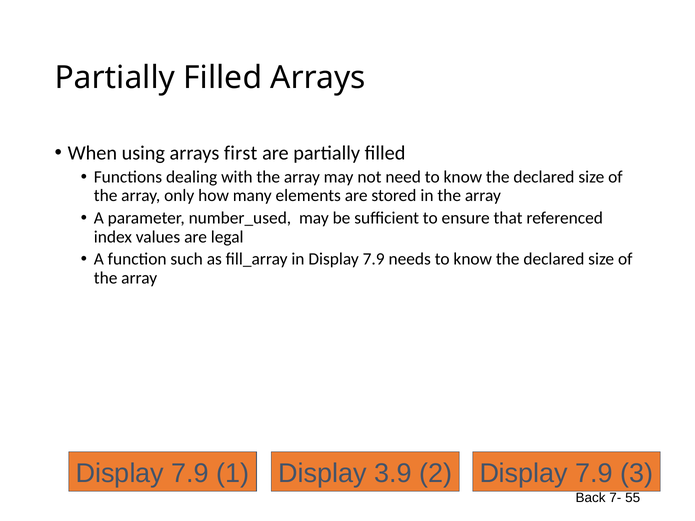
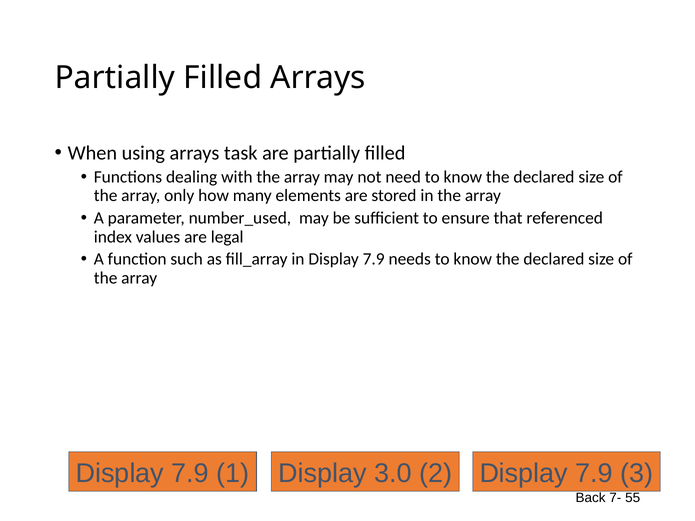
first: first -> task
3.9: 3.9 -> 3.0
